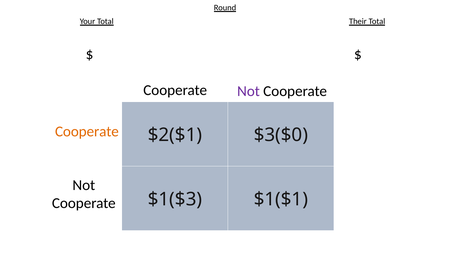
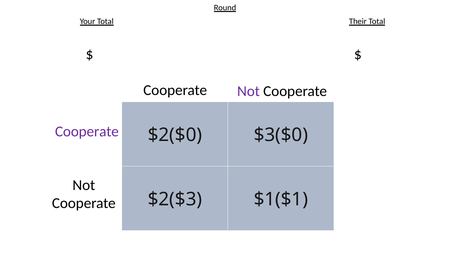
Cooperate at (87, 132) colour: orange -> purple
$2($1: $2($1 -> $2($0
$1($3: $1($3 -> $2($3
